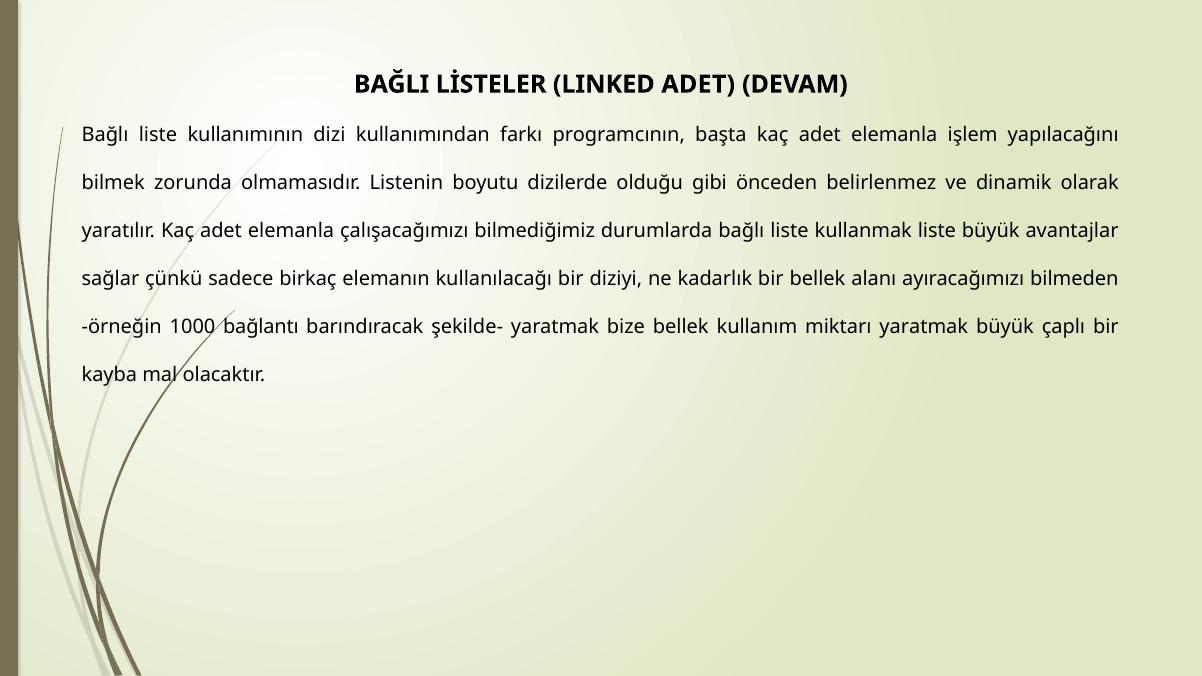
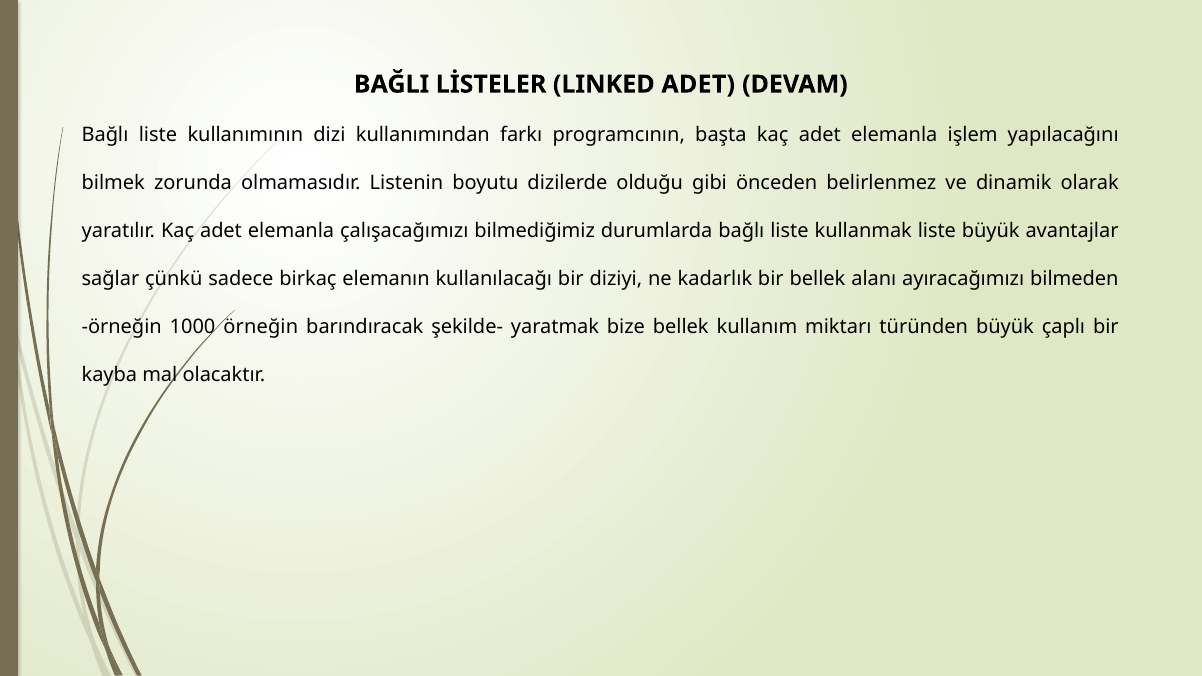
1000 bağlantı: bağlantı -> örneğin
miktarı yaratmak: yaratmak -> türünden
